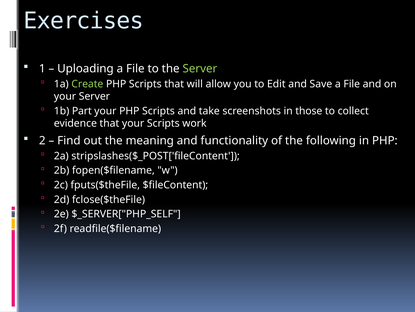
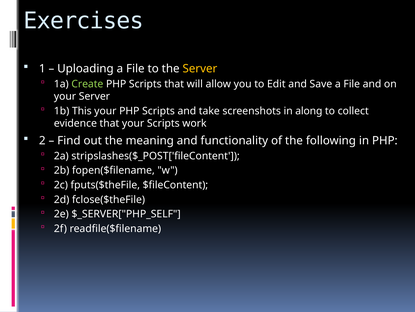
Server at (200, 69) colour: light green -> yellow
Part: Part -> This
those: those -> along
